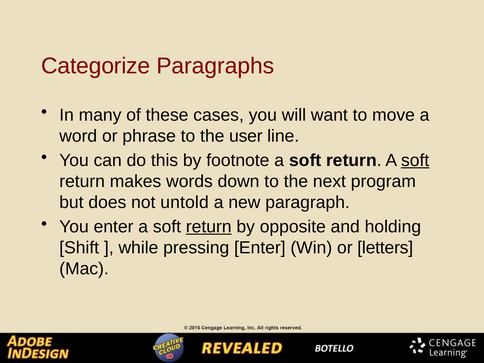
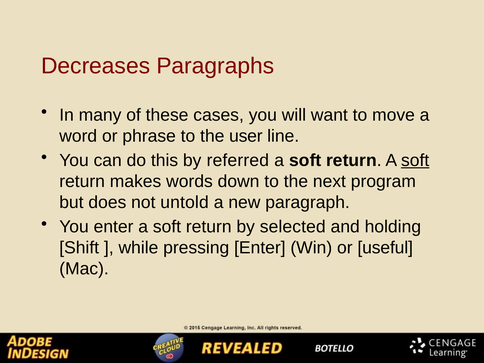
Categorize: Categorize -> Decreases
footnote: footnote -> referred
return at (209, 227) underline: present -> none
opposite: opposite -> selected
letters: letters -> useful
